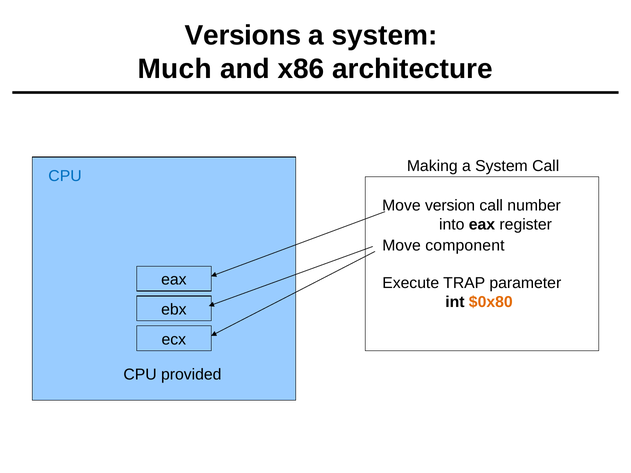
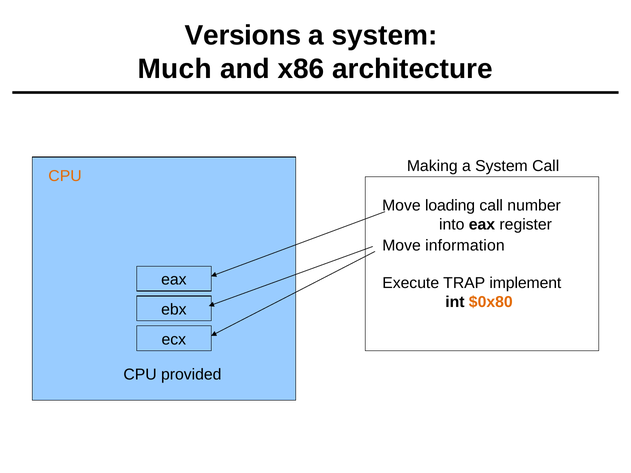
CPU at (65, 176) colour: blue -> orange
version: version -> loading
component: component -> information
parameter: parameter -> implement
